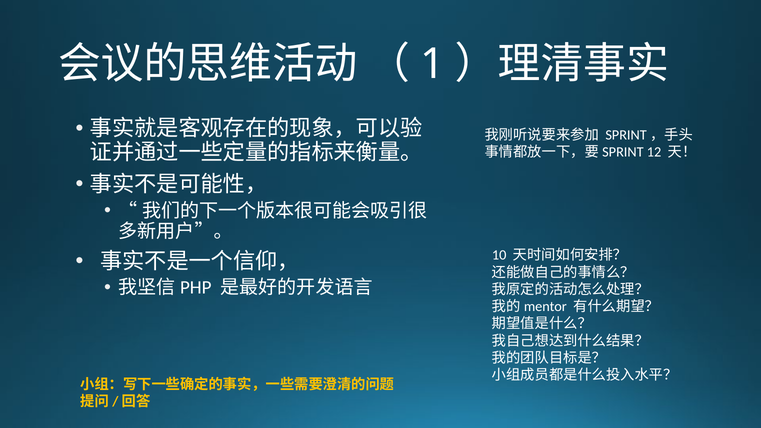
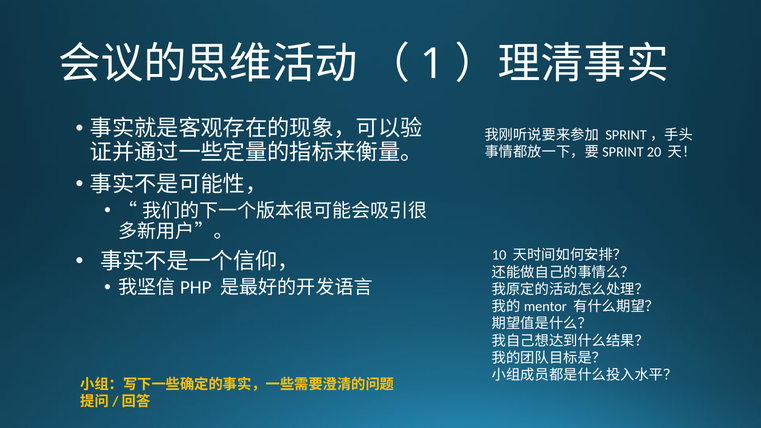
12: 12 -> 20
